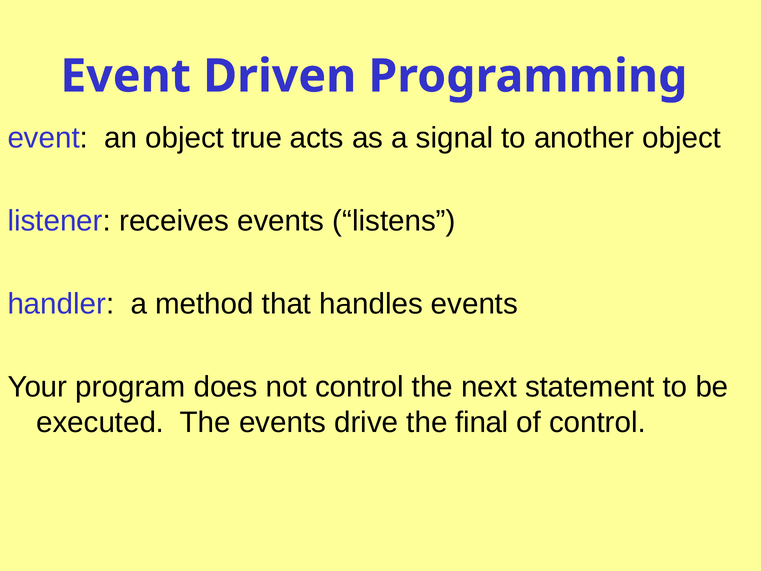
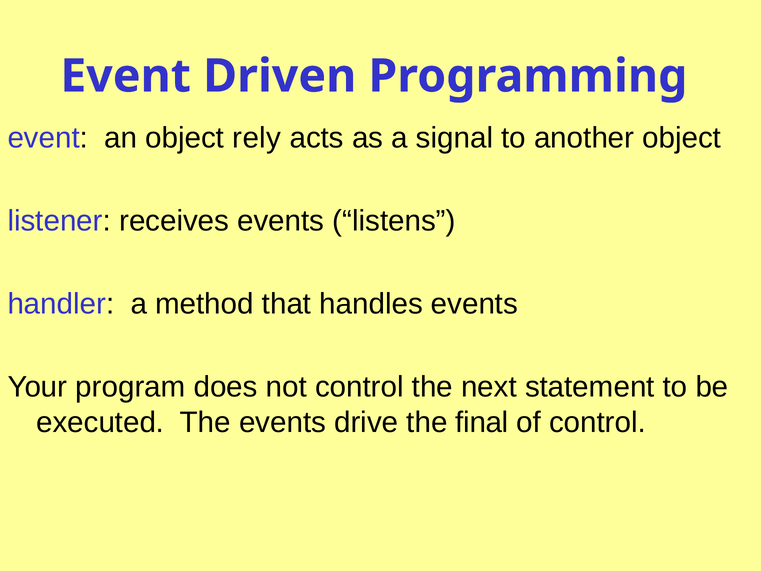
true: true -> rely
